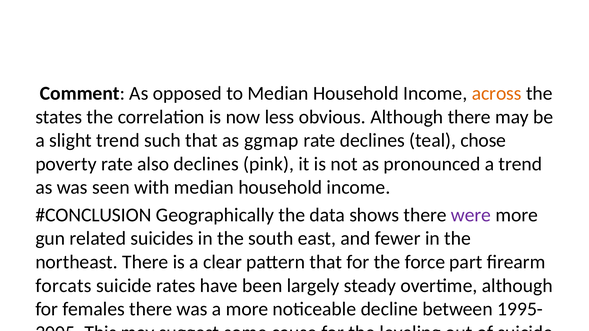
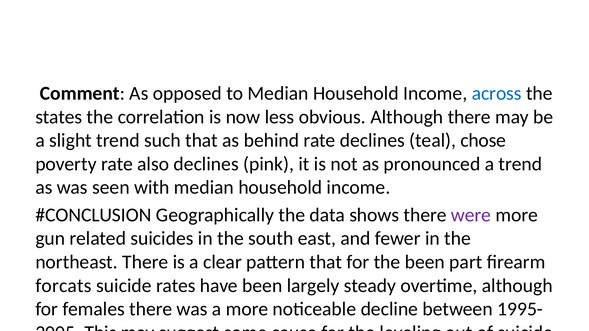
across at (497, 93) colour: orange -> blue
ggmap: ggmap -> behind
the force: force -> been
